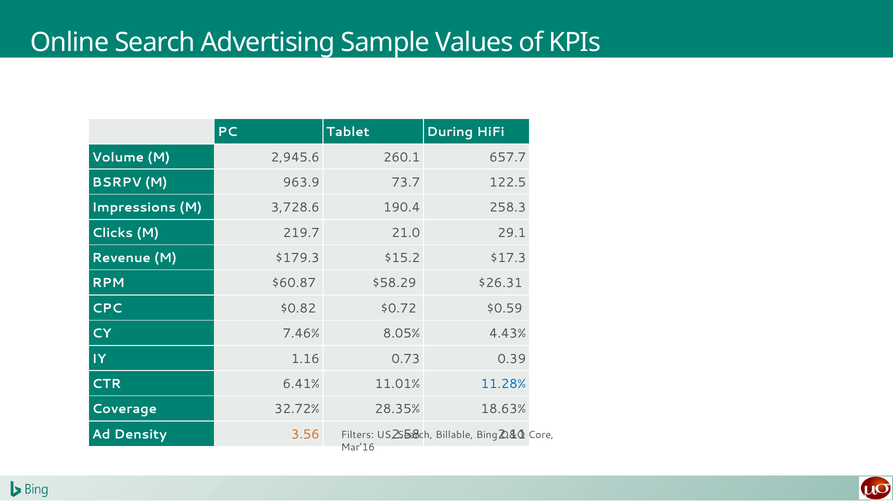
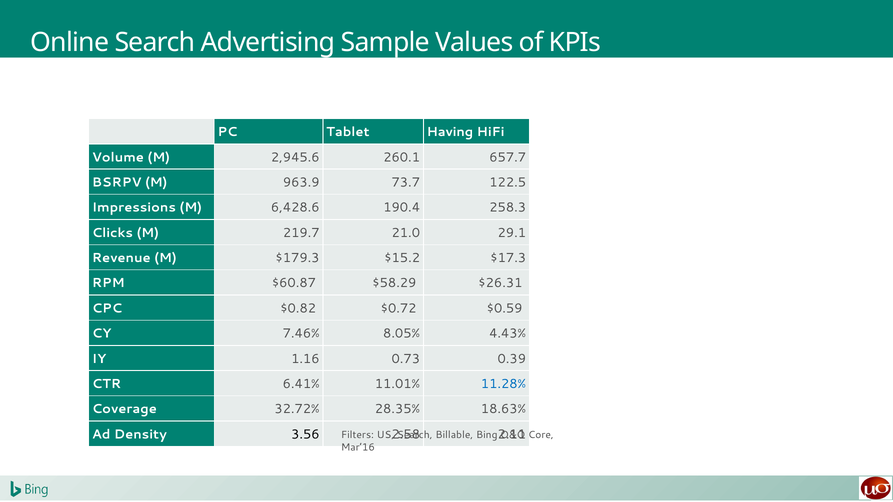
During: During -> Having
3,728.6: 3,728.6 -> 6,428.6
3.56 colour: orange -> black
